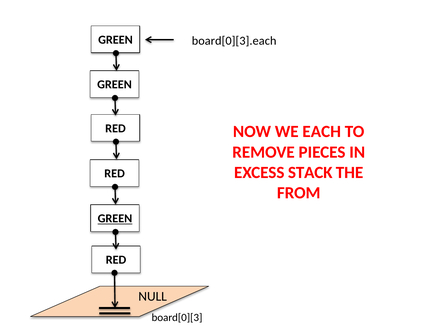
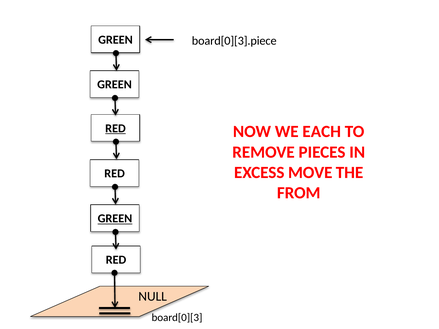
board[0][3].each: board[0][3].each -> board[0][3].piece
RED at (115, 128) underline: none -> present
STACK: STACK -> MOVE
